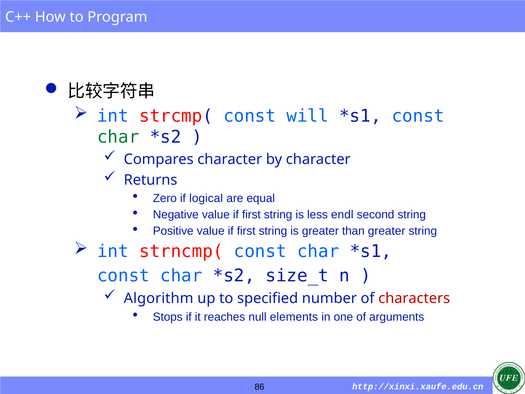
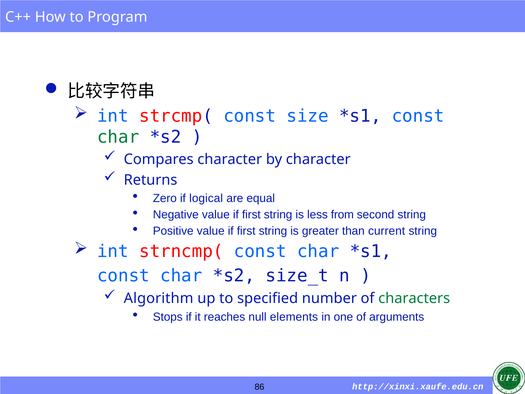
will: will -> size
endl: endl -> from
than greater: greater -> current
characters colour: red -> green
